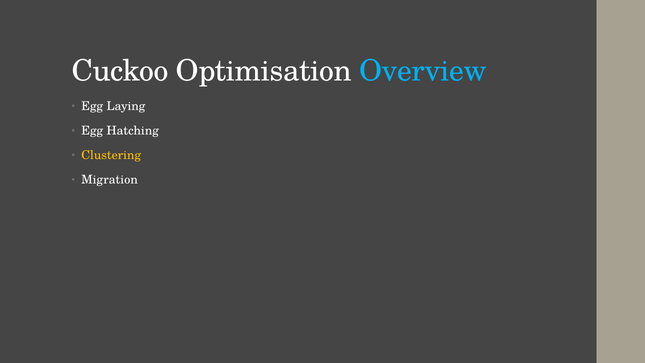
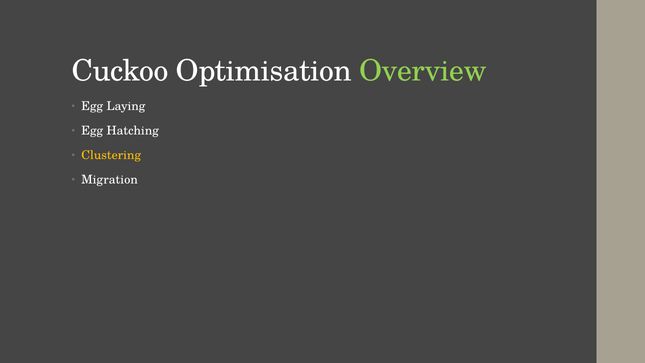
Overview colour: light blue -> light green
